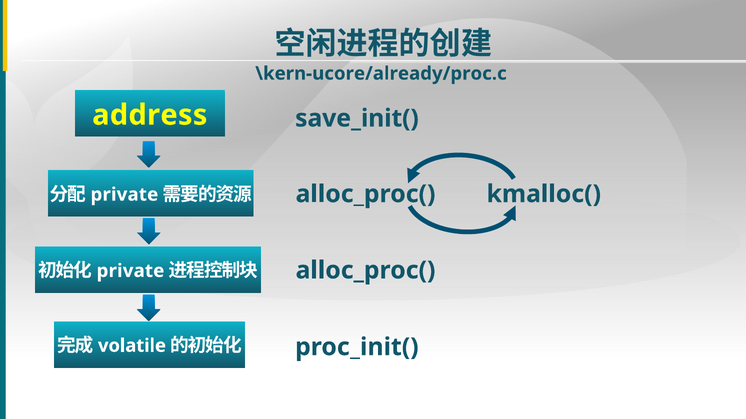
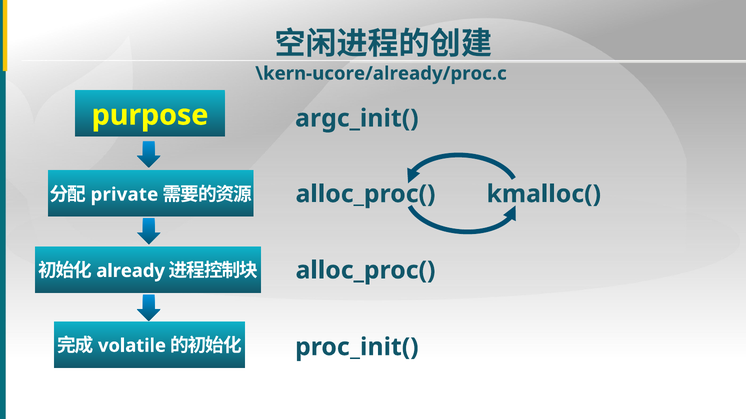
address: address -> purpose
save_init(: save_init( -> argc_init(
private at (130, 271): private -> already
